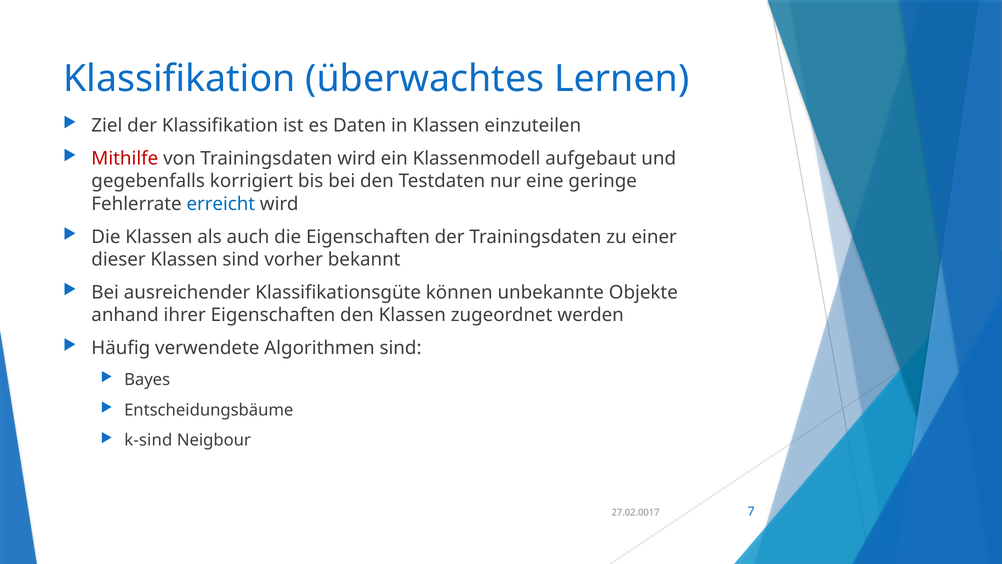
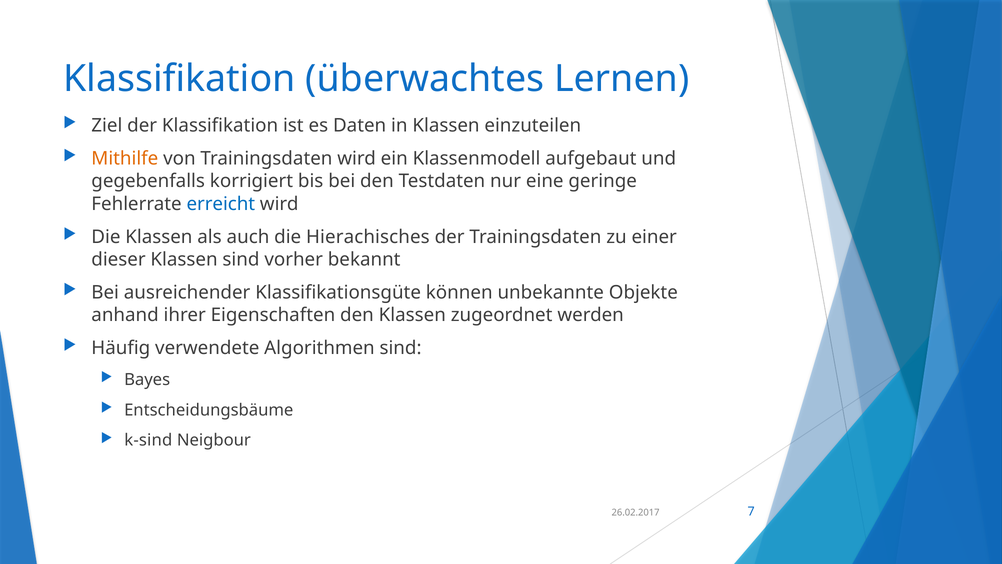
Mithilfe colour: red -> orange
die Eigenschaften: Eigenschaften -> Hierachisches
27.02.0017: 27.02.0017 -> 26.02.2017
